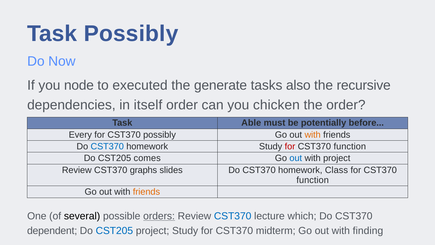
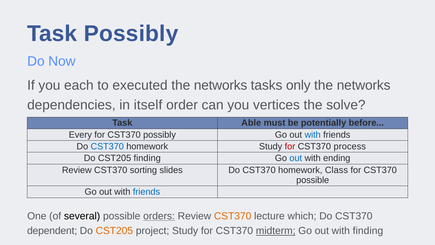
node: node -> each
generate at (221, 85): generate -> networks
also: also -> only
recursive at (364, 85): recursive -> networks
chicken: chicken -> vertices
the order: order -> solve
with at (313, 135) colour: orange -> blue
function at (350, 146): function -> process
CST205 comes: comes -> finding
with project: project -> ending
graphs: graphs -> sorting
function at (313, 180): function -> possible
friends at (146, 192) colour: orange -> blue
CST370 at (233, 216) colour: blue -> orange
CST205 at (114, 231) colour: blue -> orange
midterm underline: none -> present
